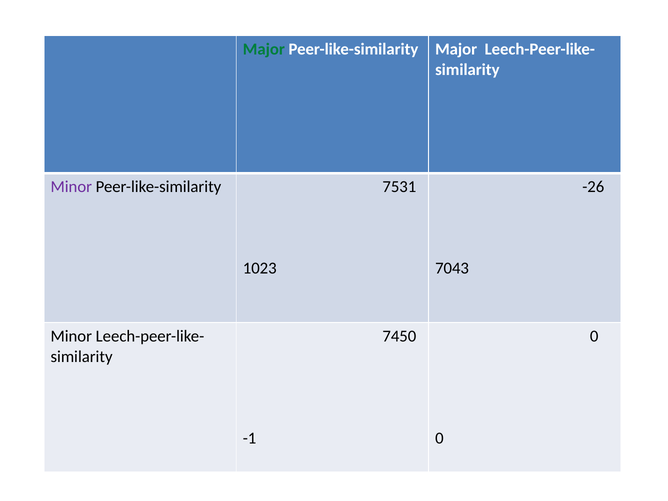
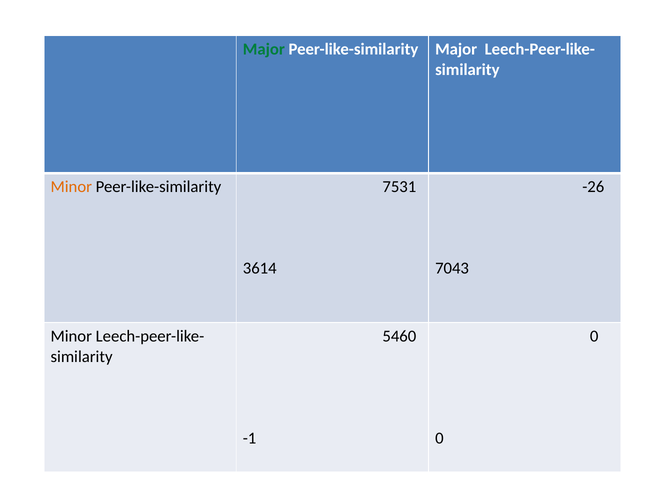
Minor at (71, 187) colour: purple -> orange
1023: 1023 -> 3614
7450: 7450 -> 5460
